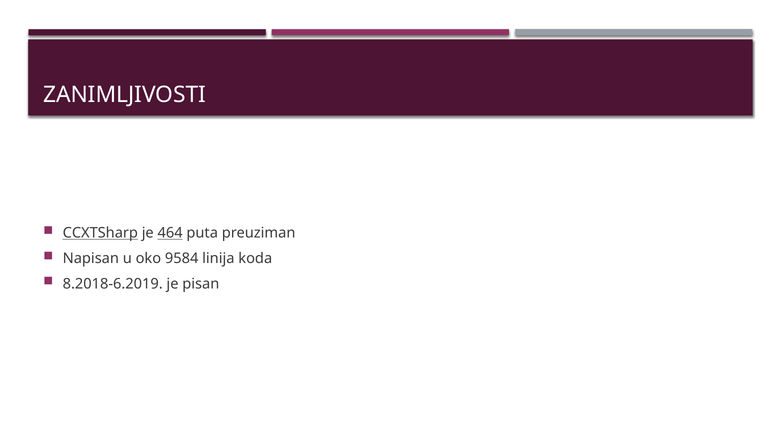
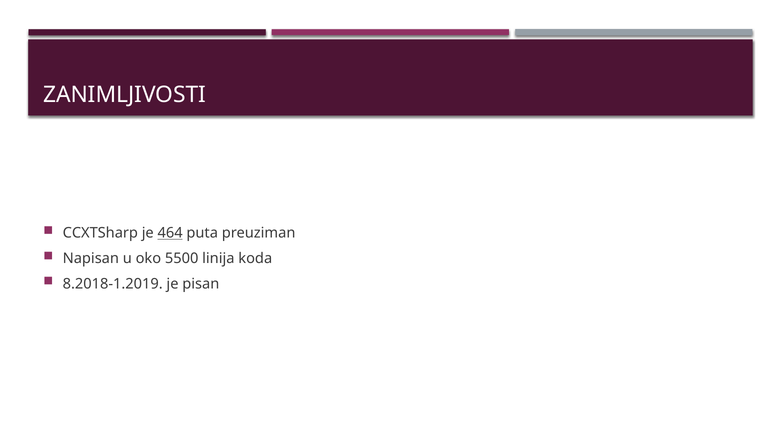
CCXTSharp underline: present -> none
9584: 9584 -> 5500
8.2018-6.2019: 8.2018-6.2019 -> 8.2018-1.2019
